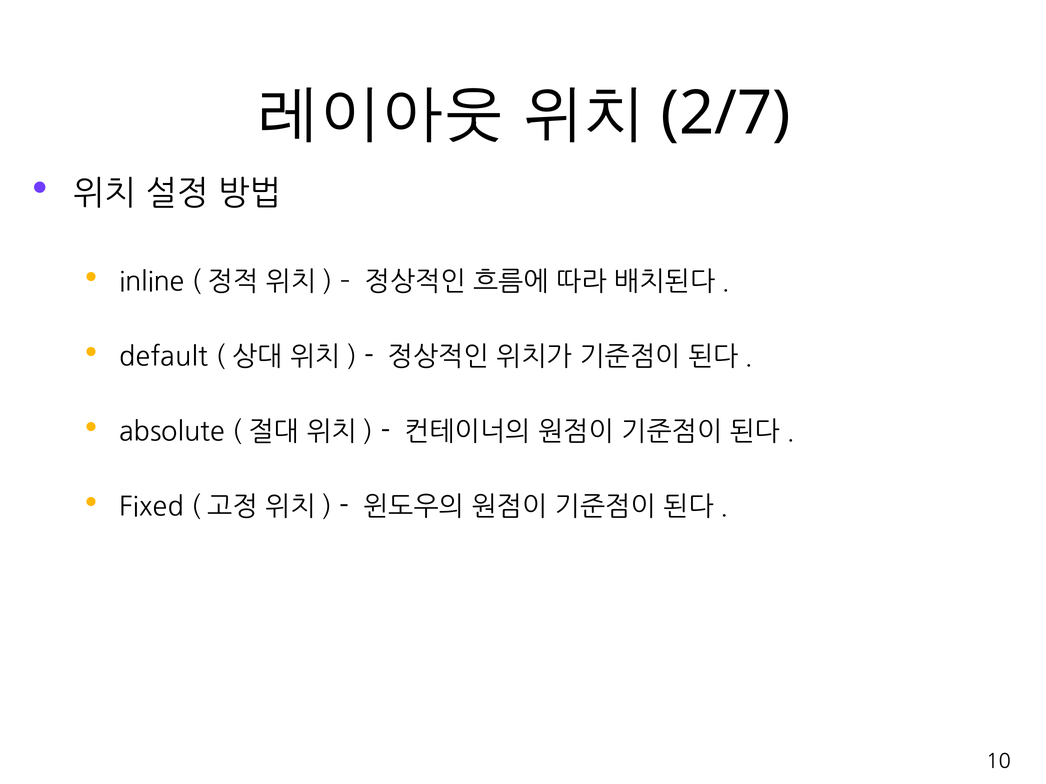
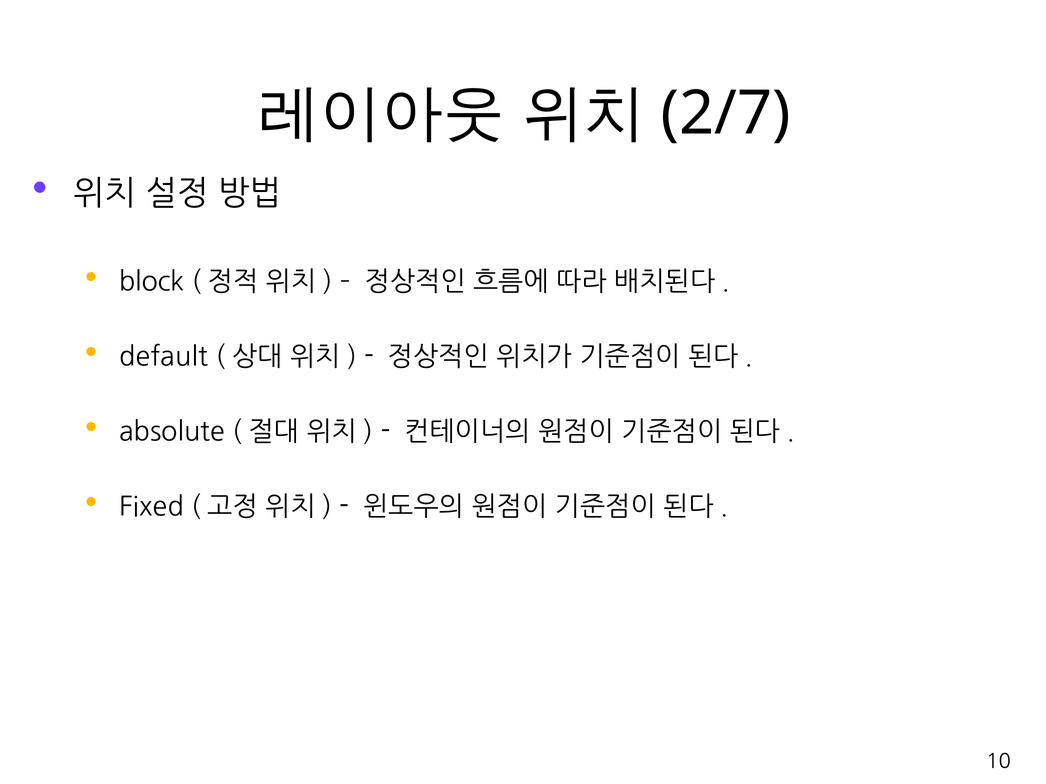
inline: inline -> block
